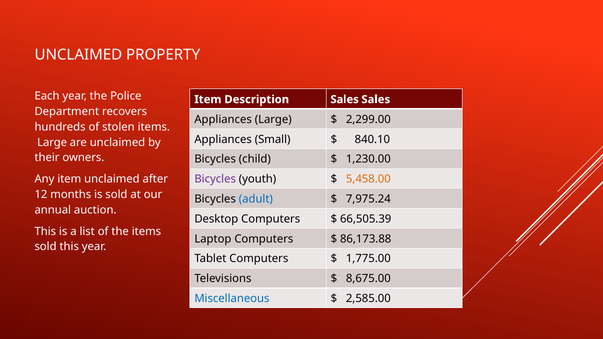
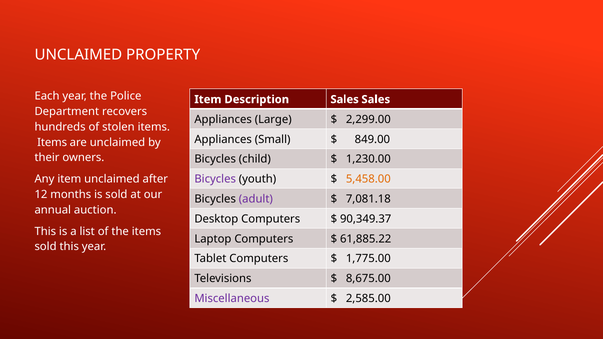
840.10: 840.10 -> 849.00
Large at (52, 142): Large -> Items
adult colour: blue -> purple
7,975.24: 7,975.24 -> 7,081.18
66,505.39: 66,505.39 -> 90,349.37
86,173.88: 86,173.88 -> 61,885.22
Miscellaneous colour: blue -> purple
